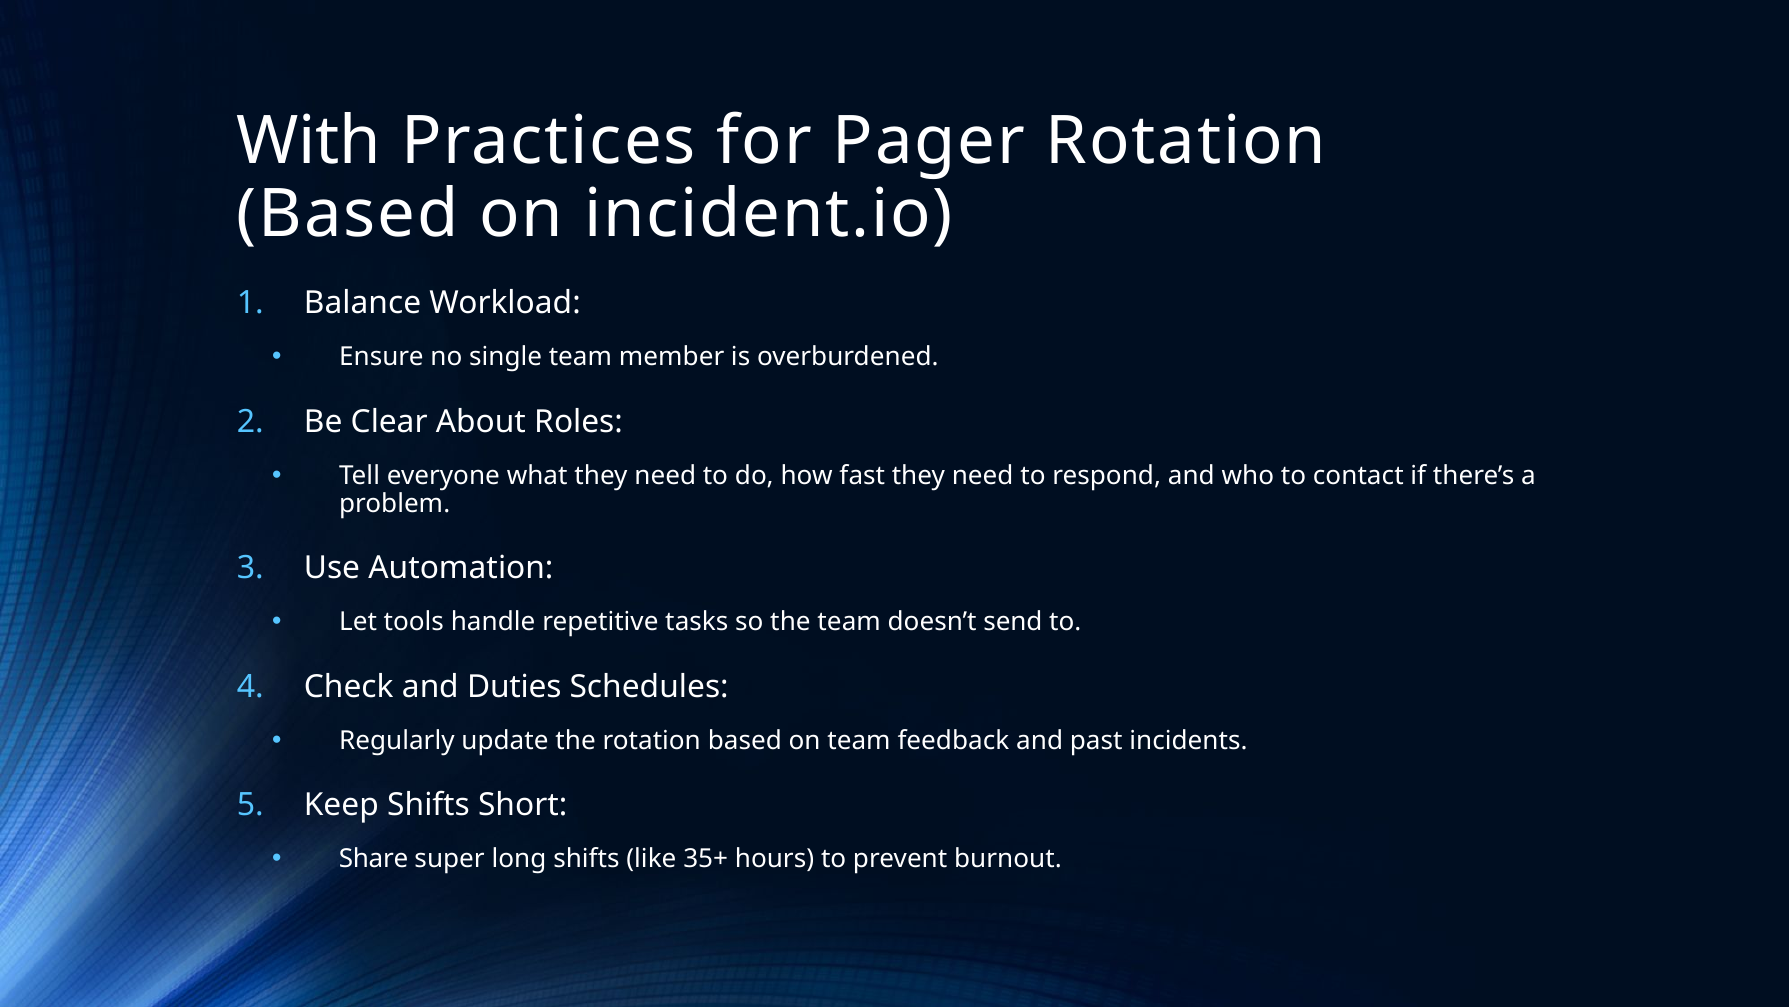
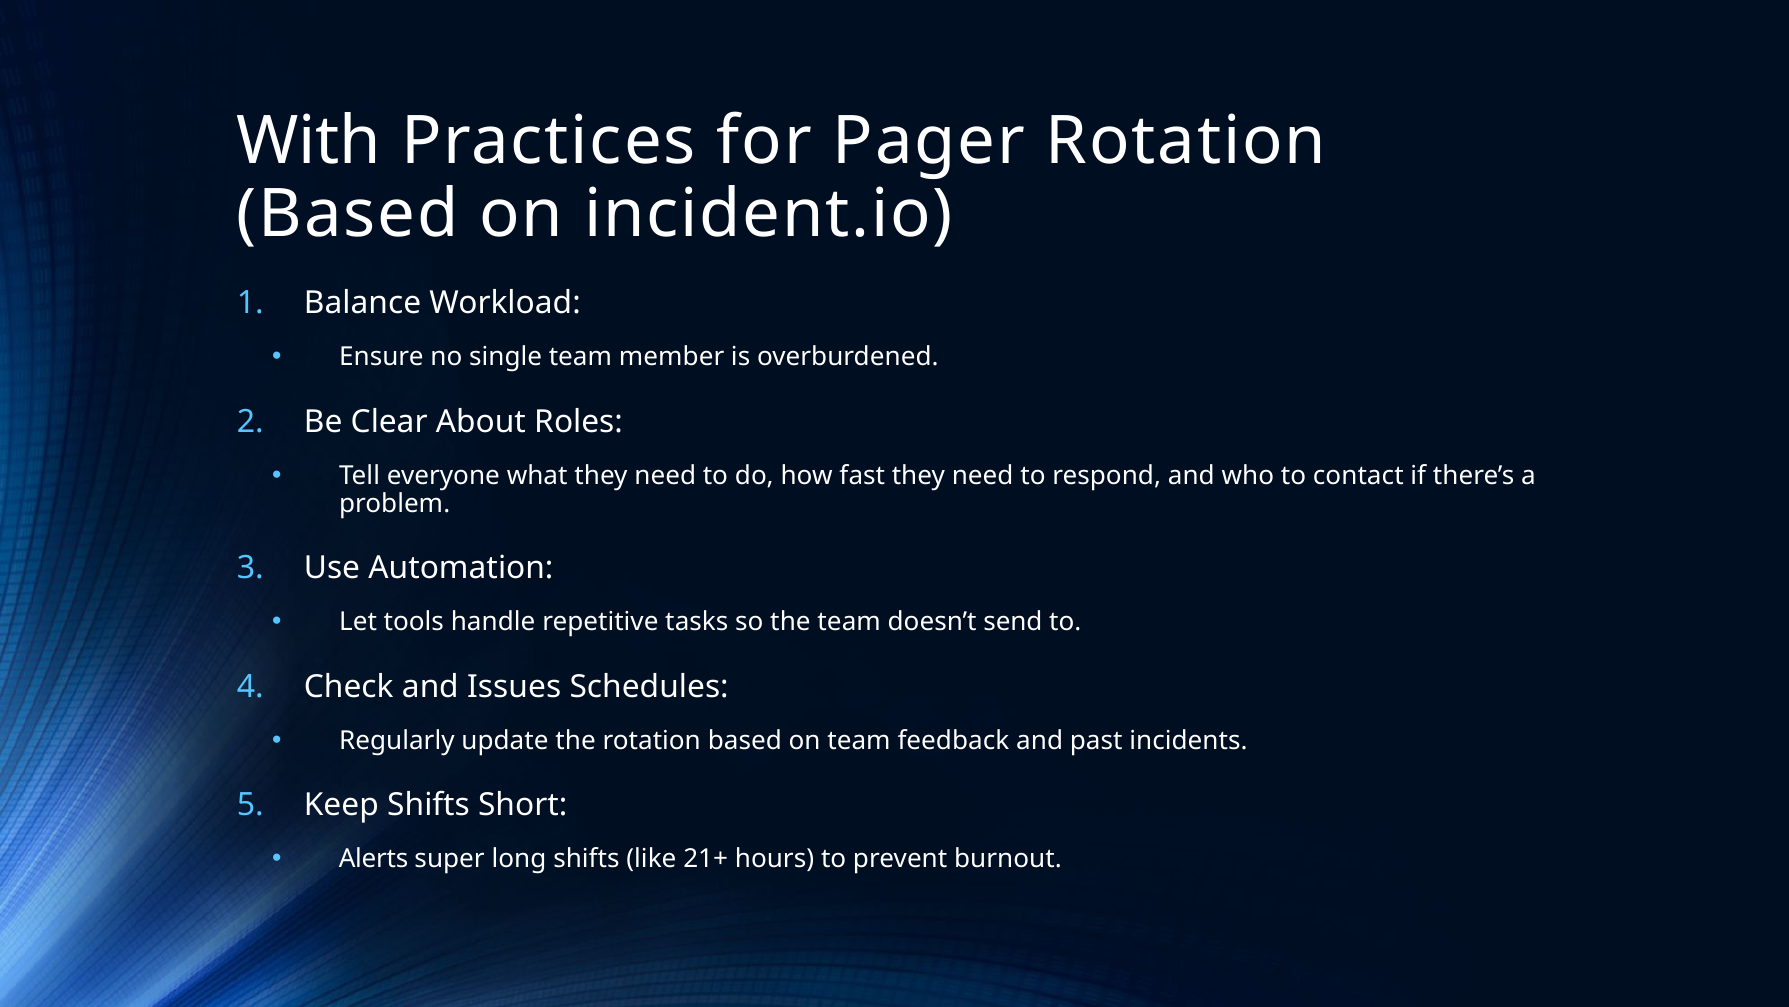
Duties: Duties -> Issues
Share: Share -> Alerts
35+: 35+ -> 21+
